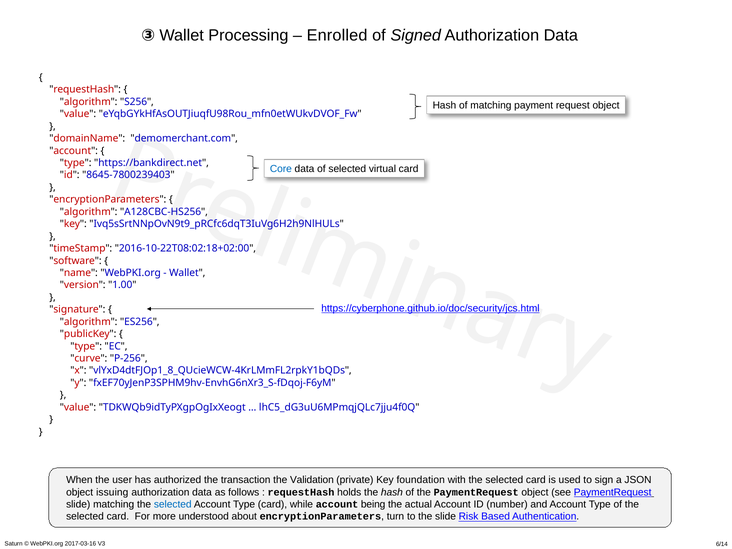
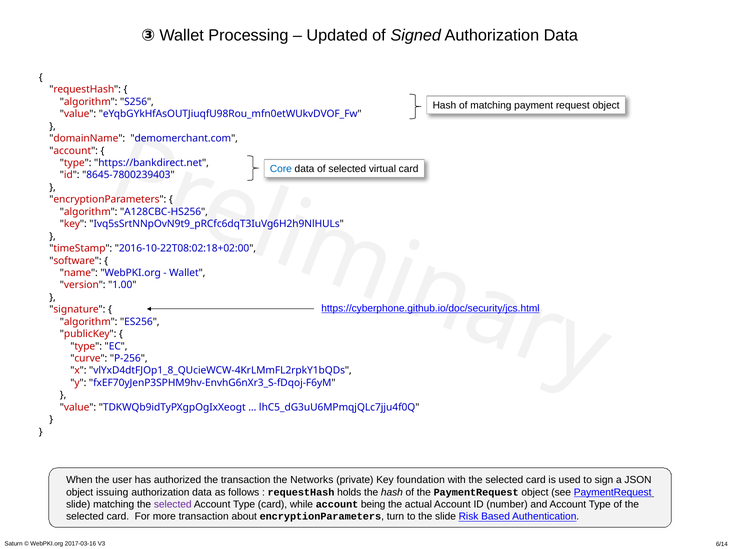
Enrolled: Enrolled -> Updated
Validation: Validation -> Networks
selected at (173, 504) colour: blue -> purple
more understood: understood -> transaction
